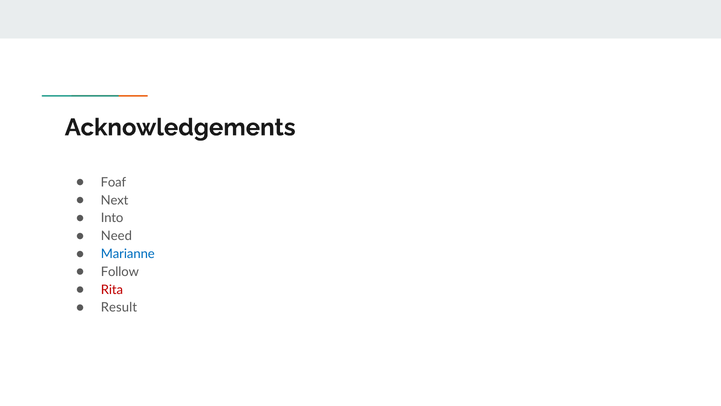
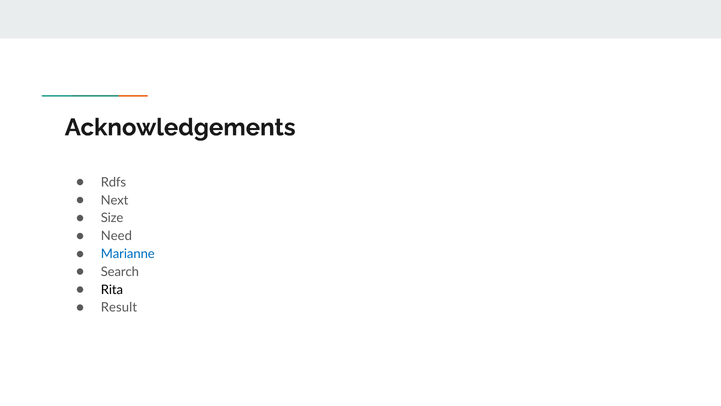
Foaf: Foaf -> Rdfs
Into: Into -> Size
Follow: Follow -> Search
Rita colour: red -> black
